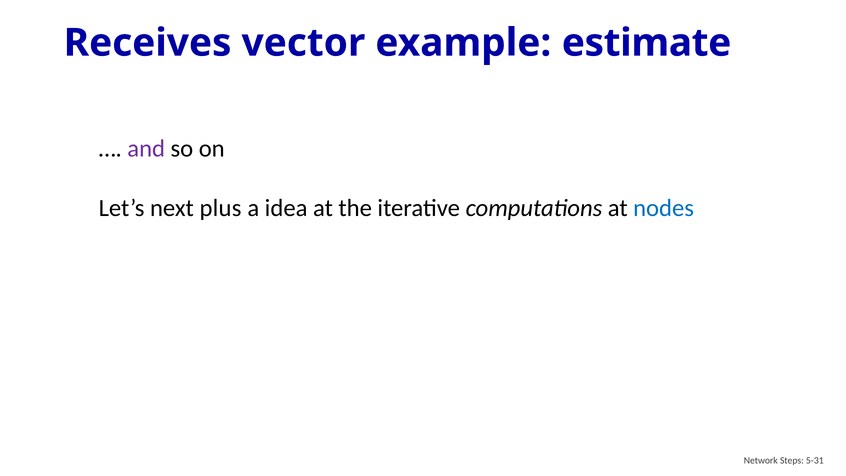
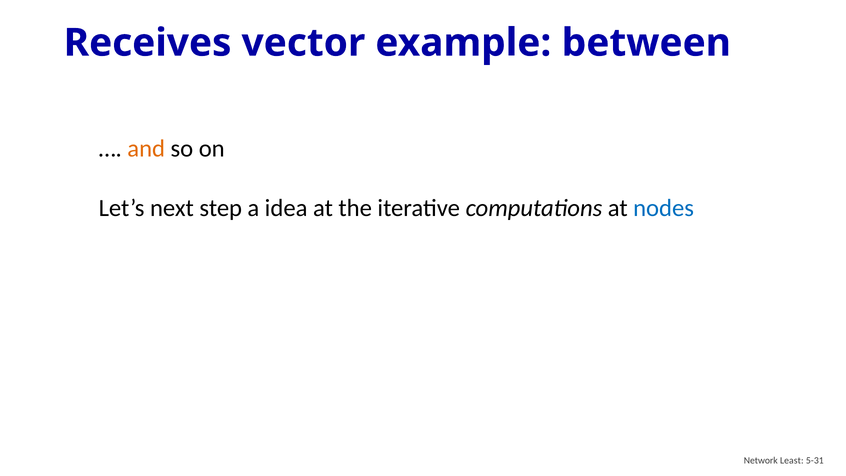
estimate: estimate -> between
and colour: purple -> orange
plus: plus -> step
Steps: Steps -> Least
